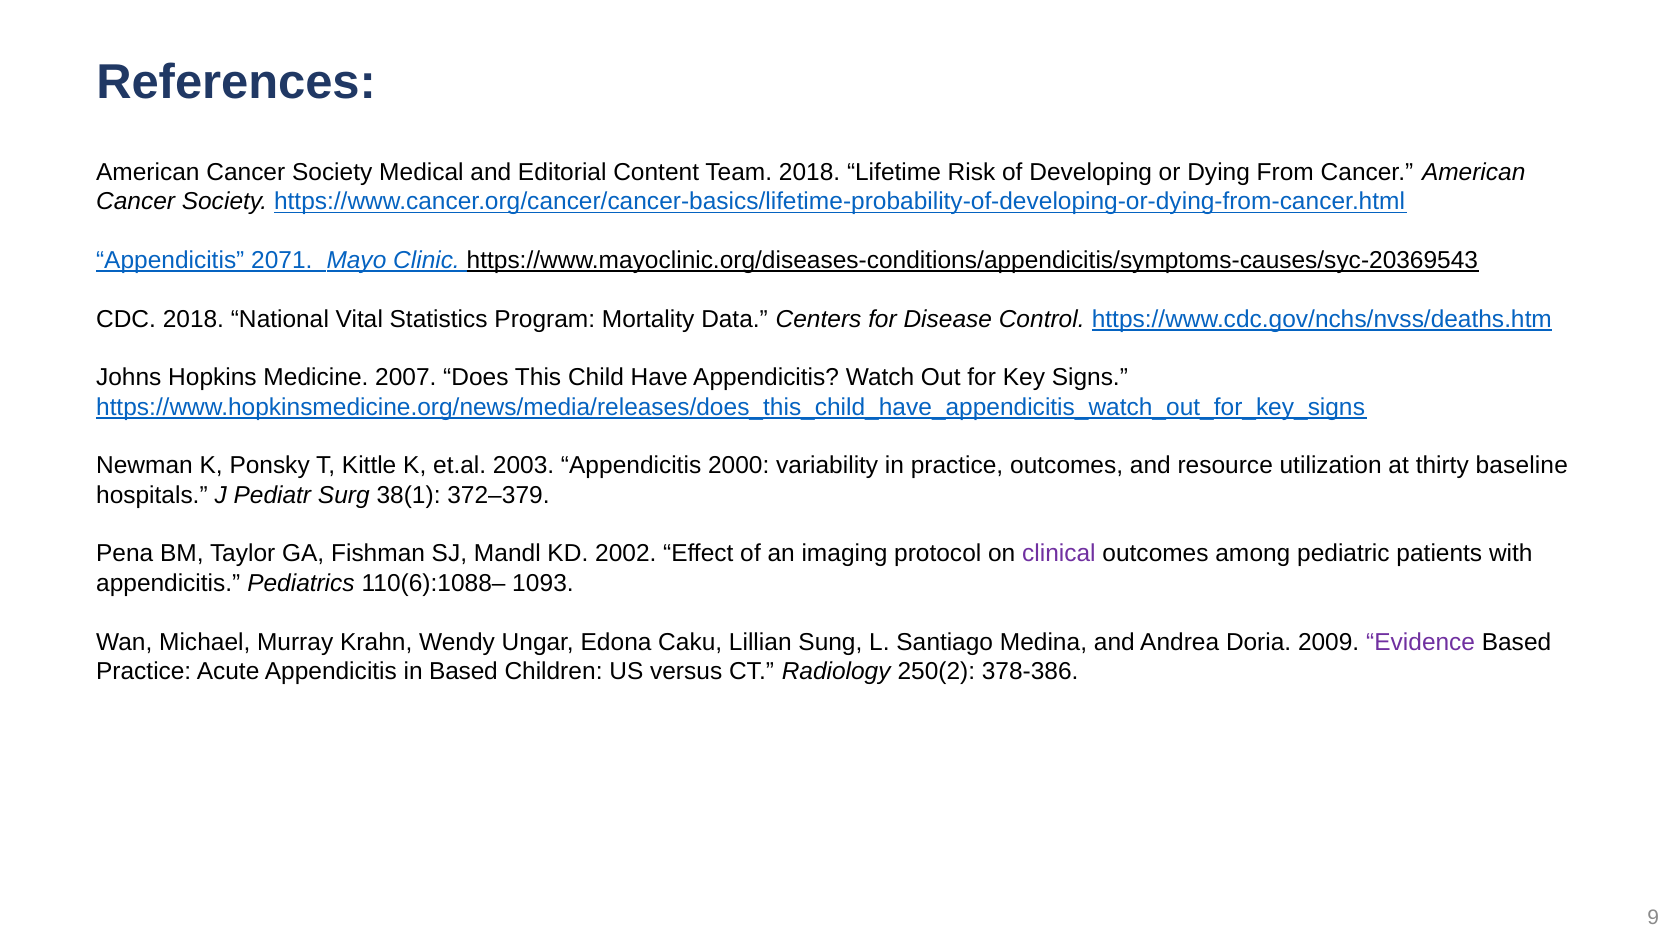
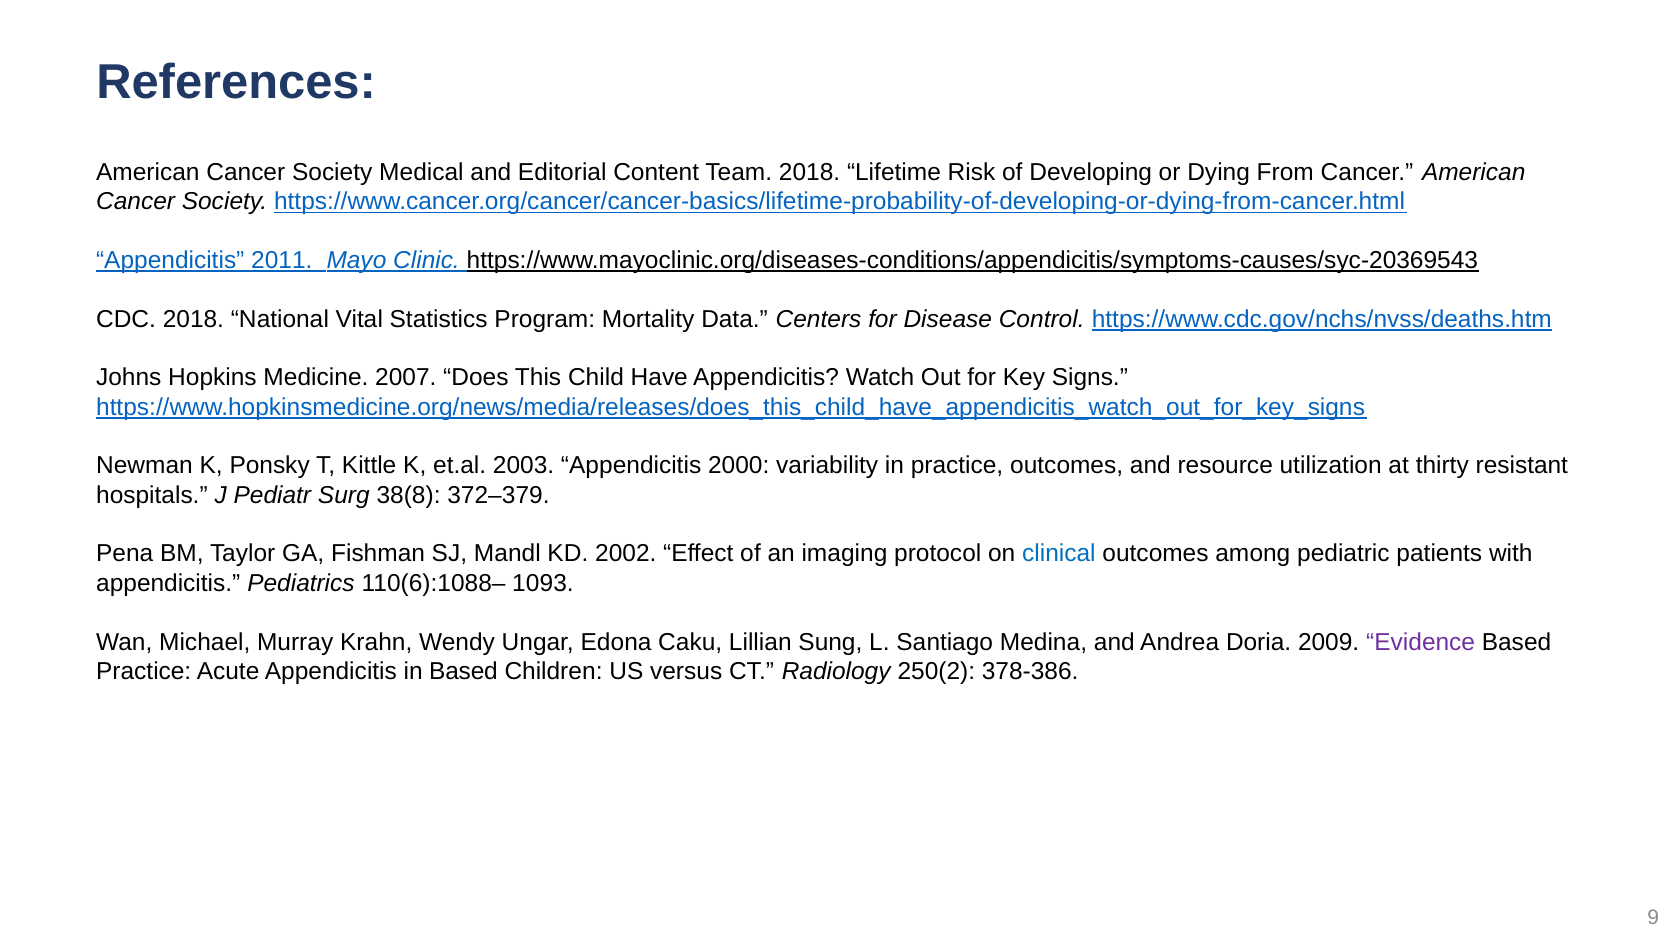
2071: 2071 -> 2011
baseline: baseline -> resistant
38(1: 38(1 -> 38(8
clinical colour: purple -> blue
